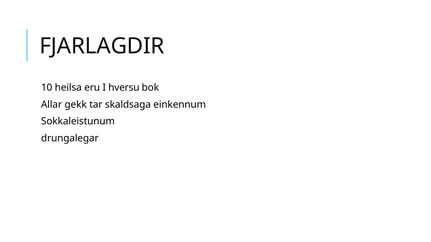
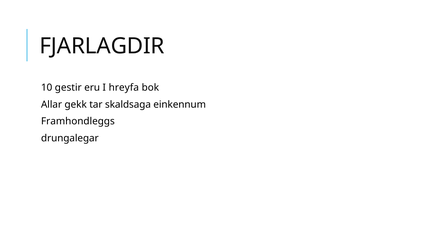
heilsa: heilsa -> gestir
hversu: hversu -> hreyfa
Sokkaleistunum: Sokkaleistunum -> Framhondleggs
